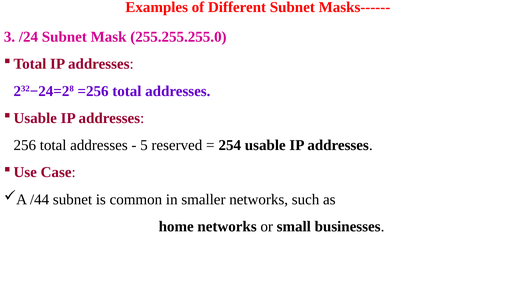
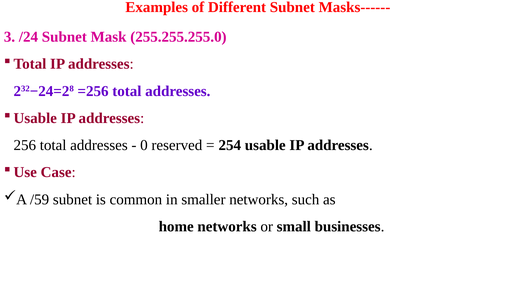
5: 5 -> 0
/44: /44 -> /59
